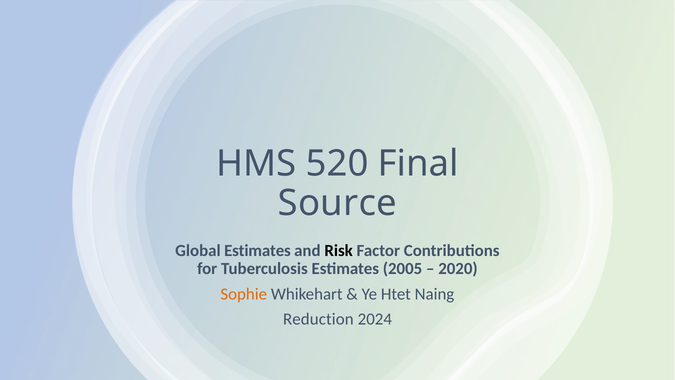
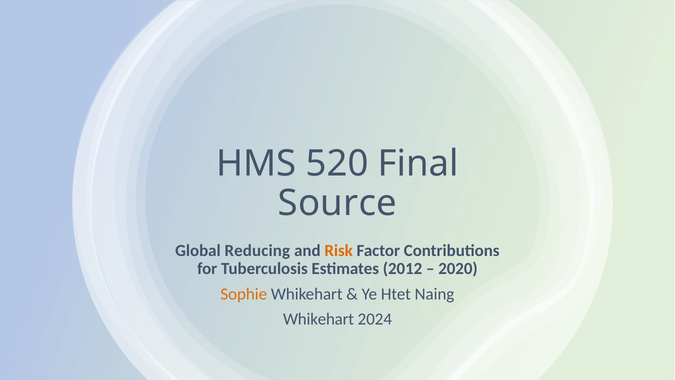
Global Estimates: Estimates -> Reducing
Risk colour: black -> orange
2005: 2005 -> 2012
Reduction at (318, 319): Reduction -> Whikehart
